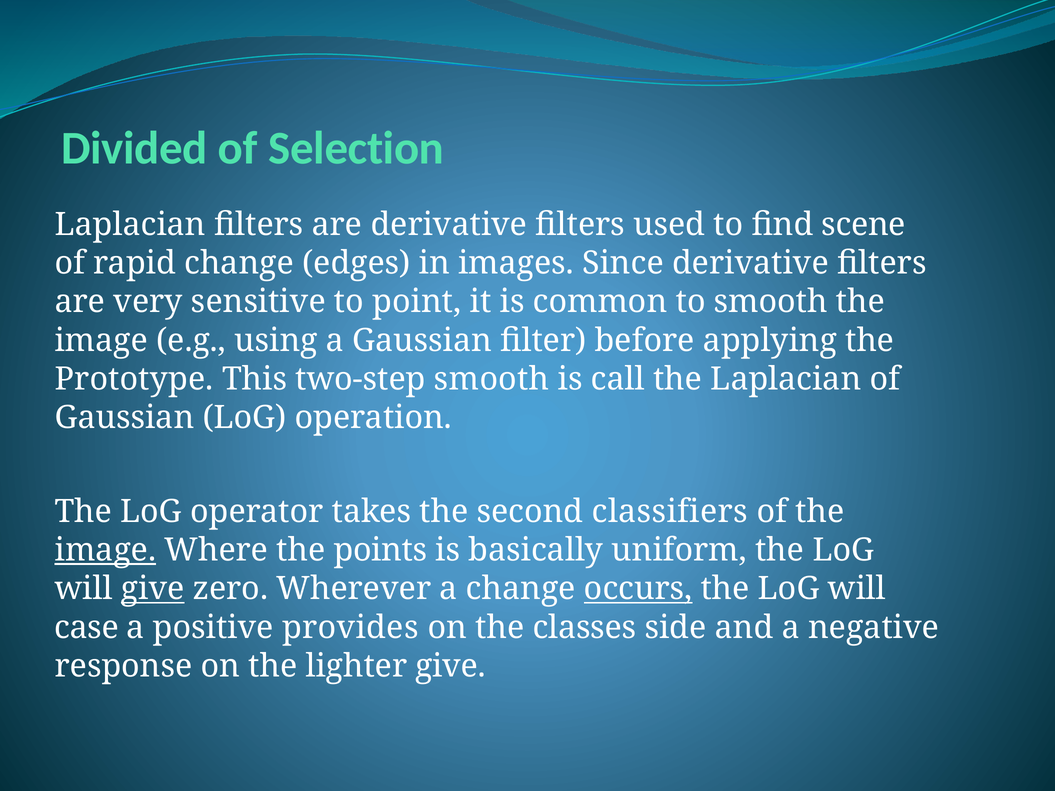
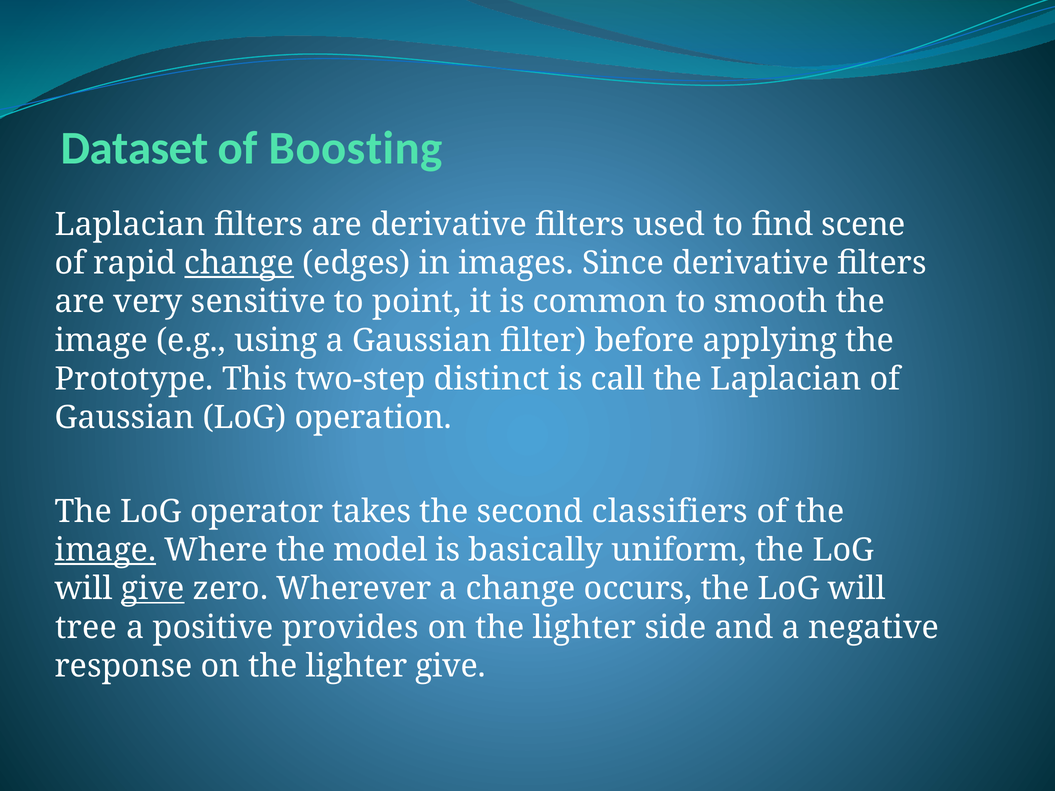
Divided: Divided -> Dataset
Selection: Selection -> Boosting
change at (239, 263) underline: none -> present
two-step smooth: smooth -> distinct
points: points -> model
occurs underline: present -> none
case: case -> tree
classes at (585, 628): classes -> lighter
